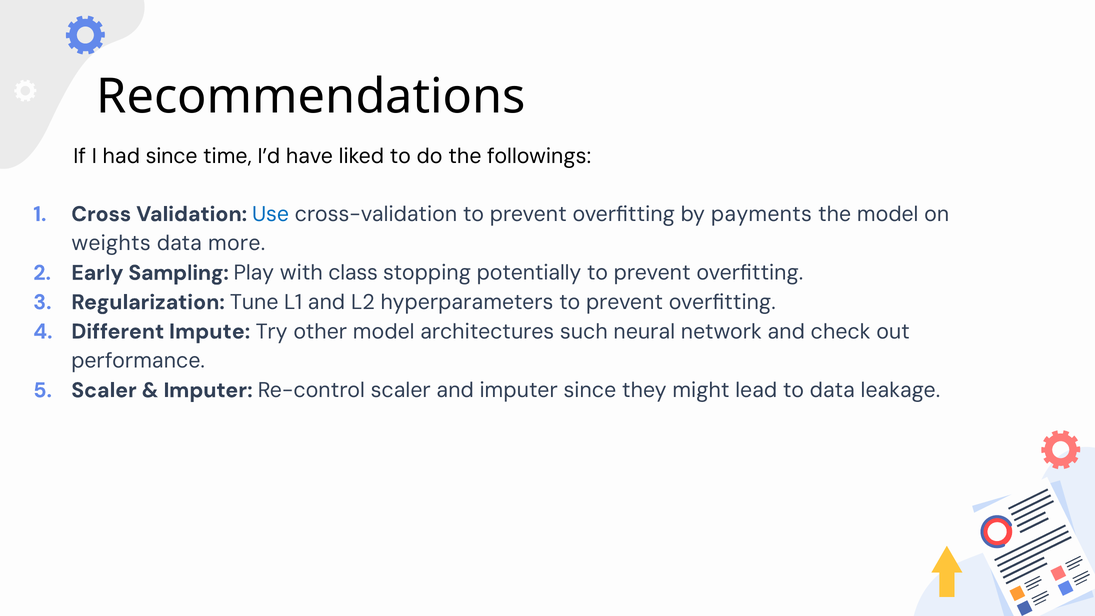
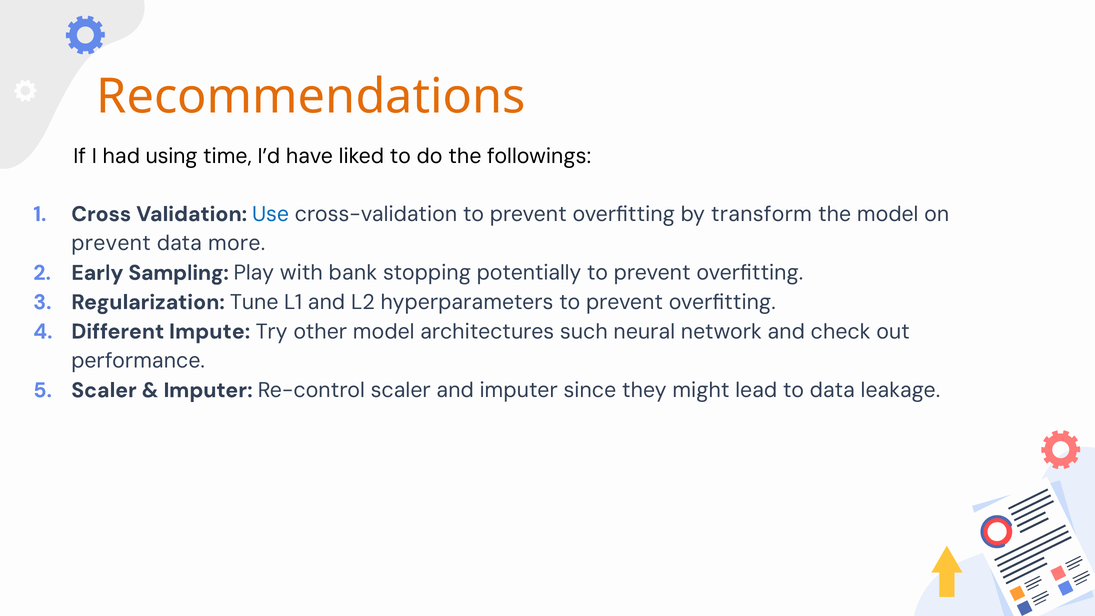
Recommendations colour: black -> orange
had since: since -> using
payments: payments -> transform
weights at (111, 243): weights -> prevent
class: class -> bank
